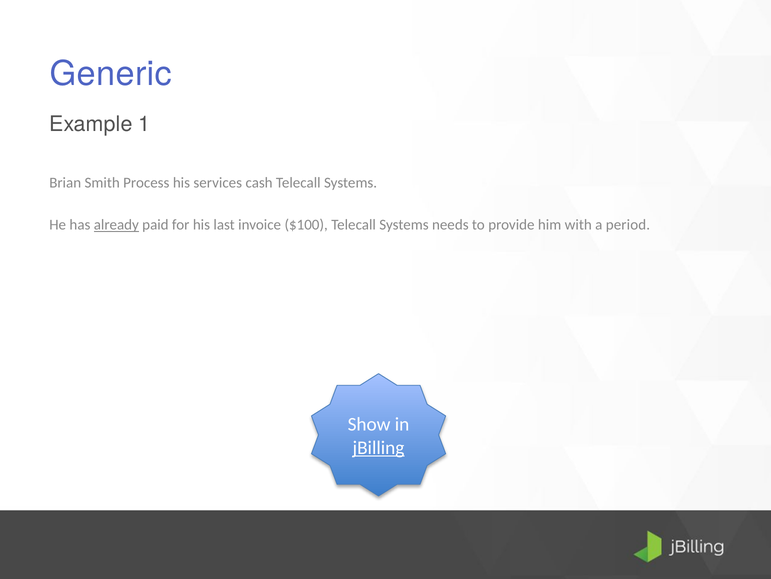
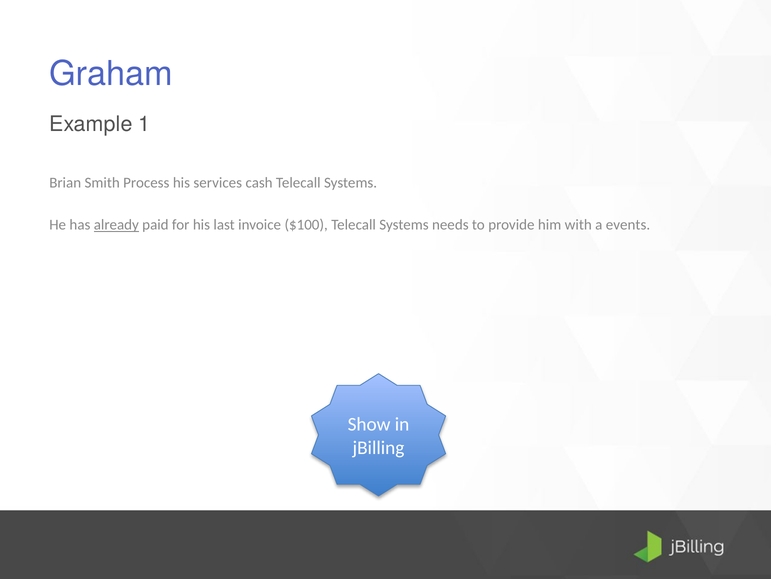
Generic: Generic -> Graham
period: period -> events
jBilling underline: present -> none
